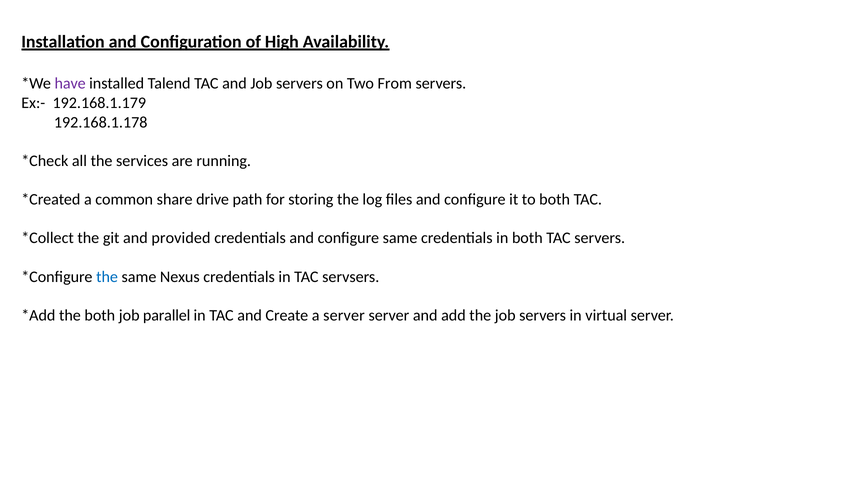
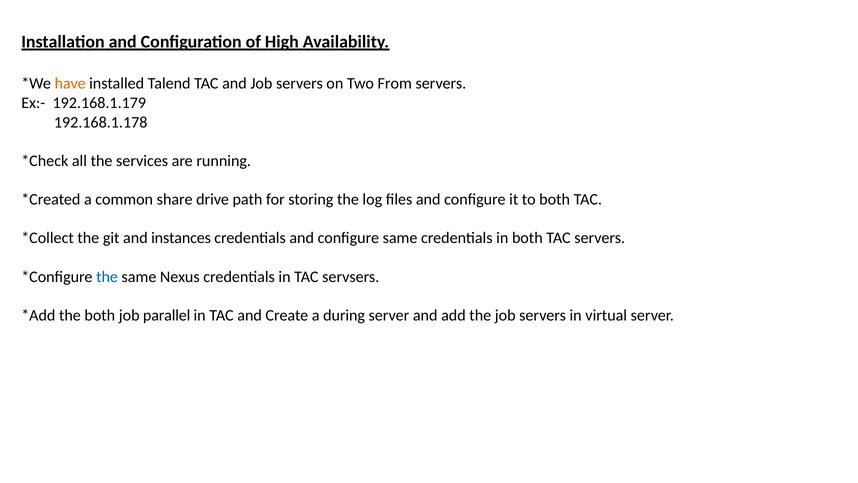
have colour: purple -> orange
provided: provided -> instances
a server: server -> during
